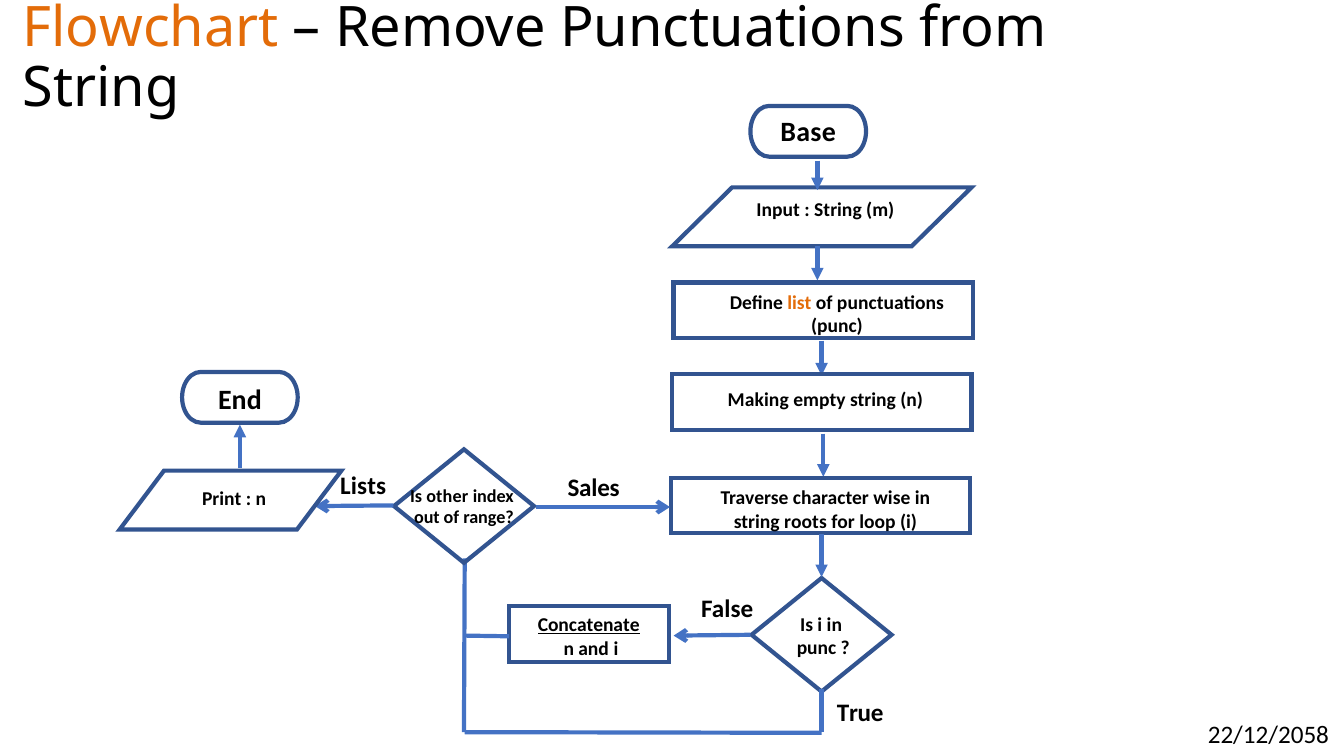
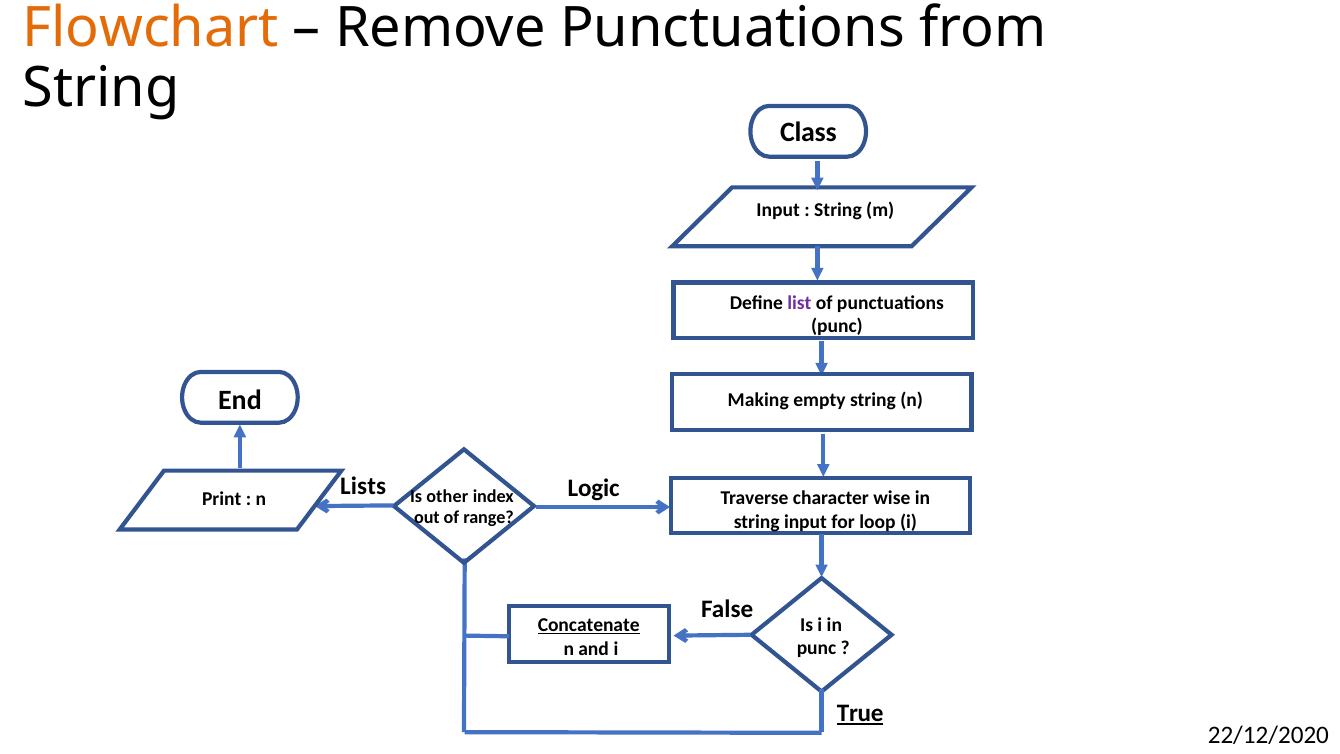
Base: Base -> Class
list colour: orange -> purple
Sales: Sales -> Logic
string roots: roots -> input
True underline: none -> present
22/12/2058: 22/12/2058 -> 22/12/2020
